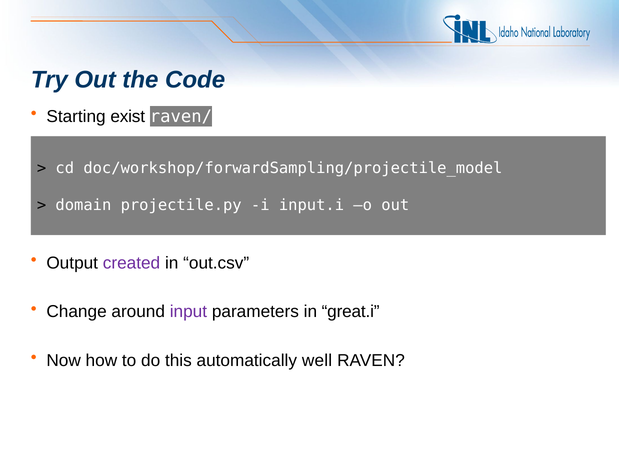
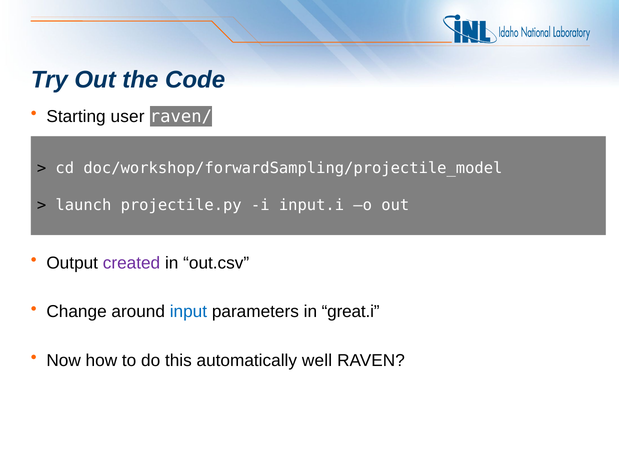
exist: exist -> user
domain: domain -> launch
input colour: purple -> blue
